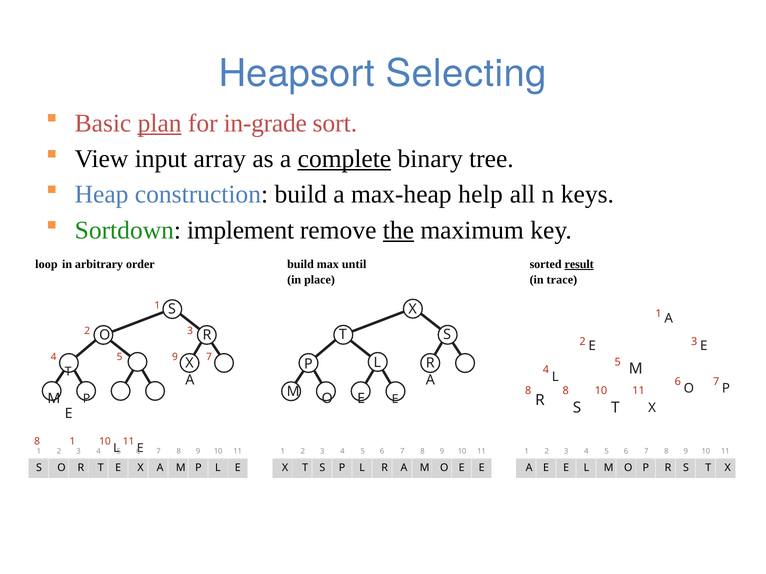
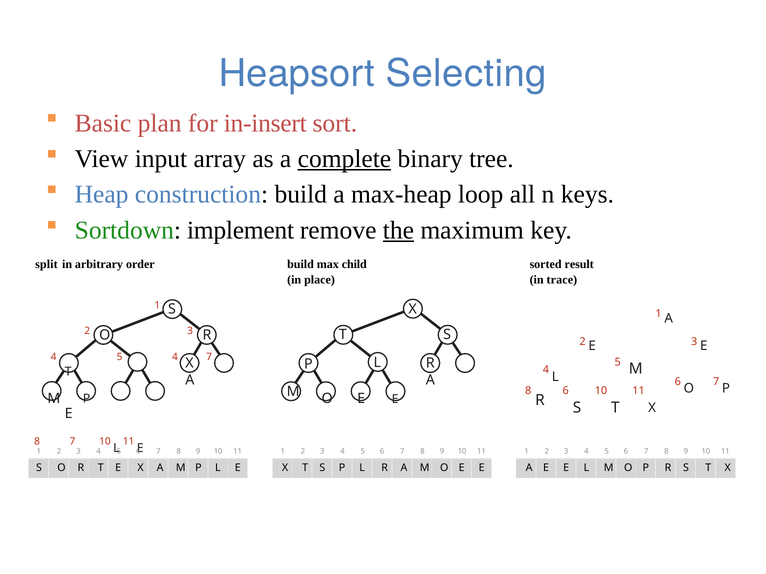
plan underline: present -> none
in-grade: in-grade -> in-insert
help: help -> loop
loop: loop -> split
until: until -> child
result underline: present -> none
5 9: 9 -> 4
8 8: 8 -> 6
8 1: 1 -> 7
